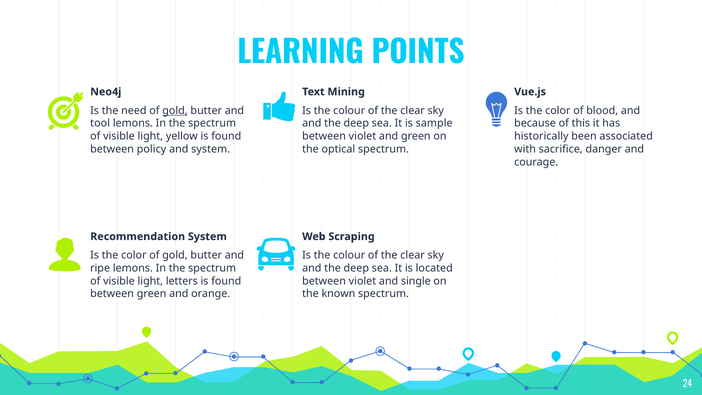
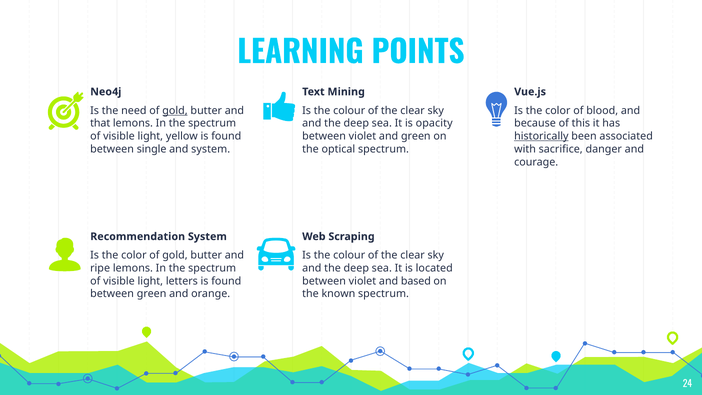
tool: tool -> that
sample: sample -> opacity
historically underline: none -> present
policy: policy -> single
single: single -> based
